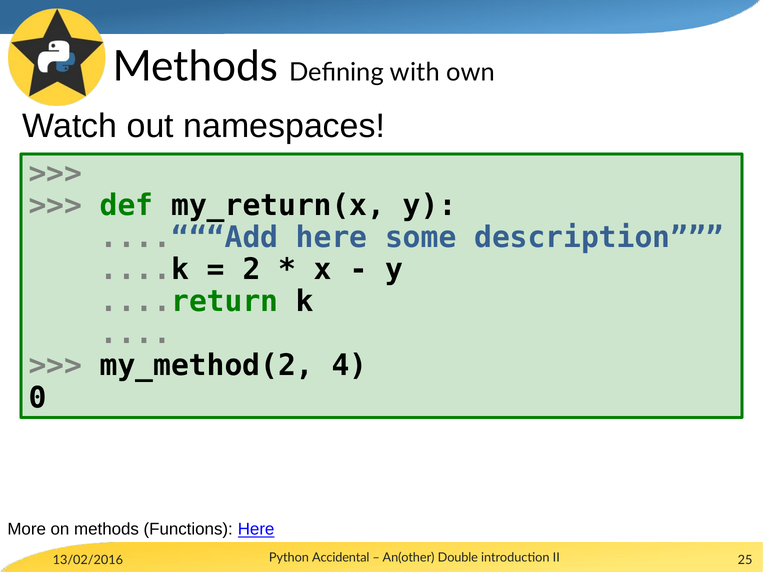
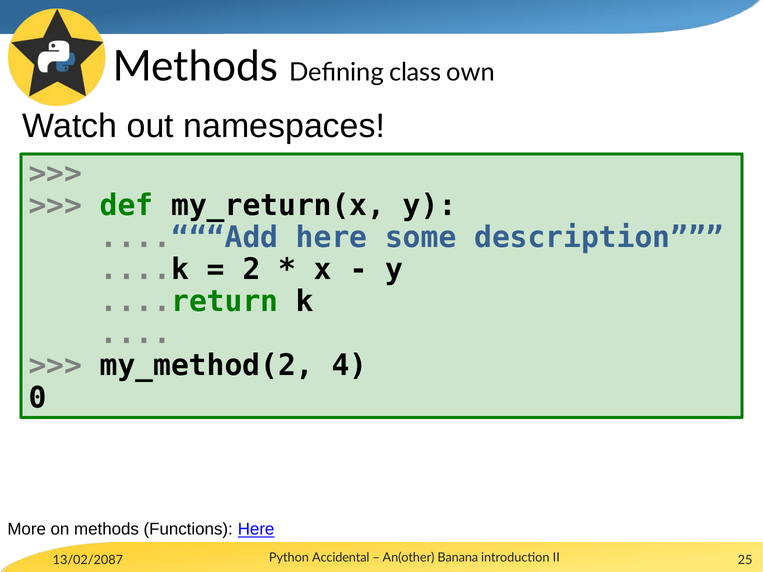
with: with -> class
13/02/2016: 13/02/2016 -> 13/02/2087
Double: Double -> Banana
